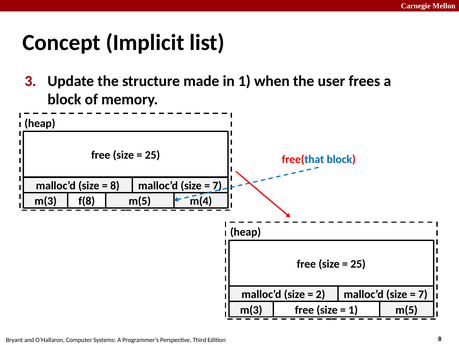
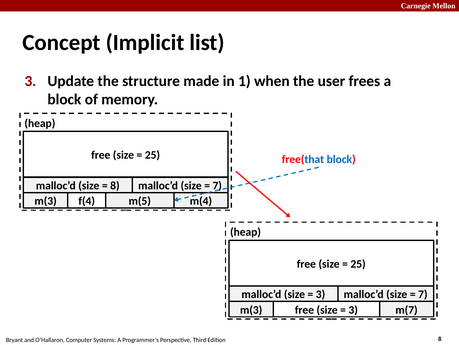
f(8: f(8 -> f(4
2 at (321, 294): 2 -> 3
1 at (353, 309): 1 -> 3
m(5 at (407, 309): m(5 -> m(7
